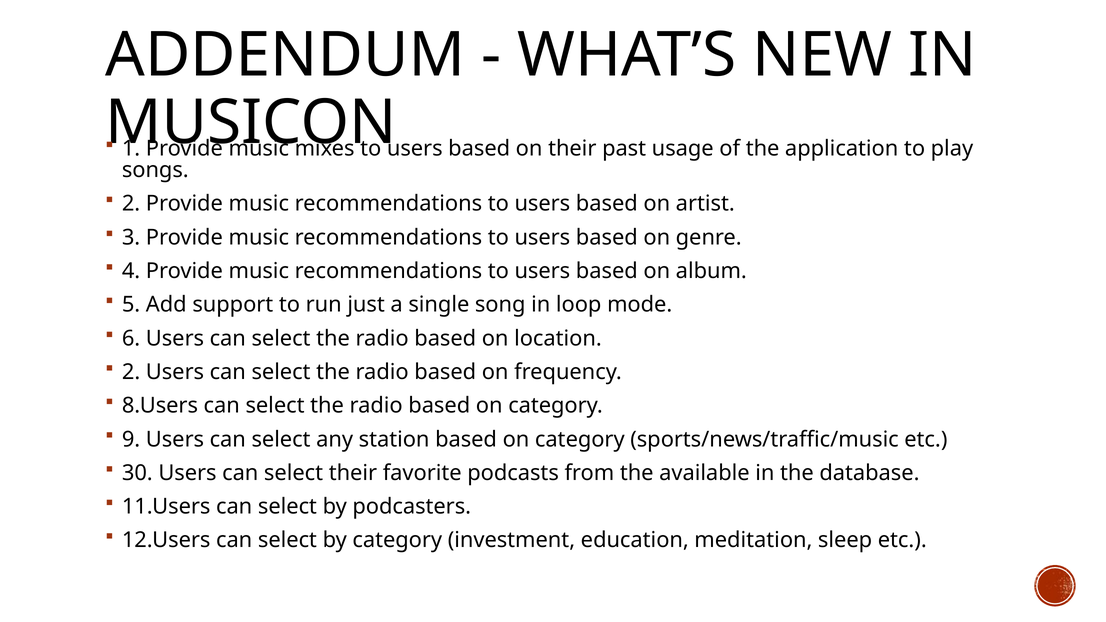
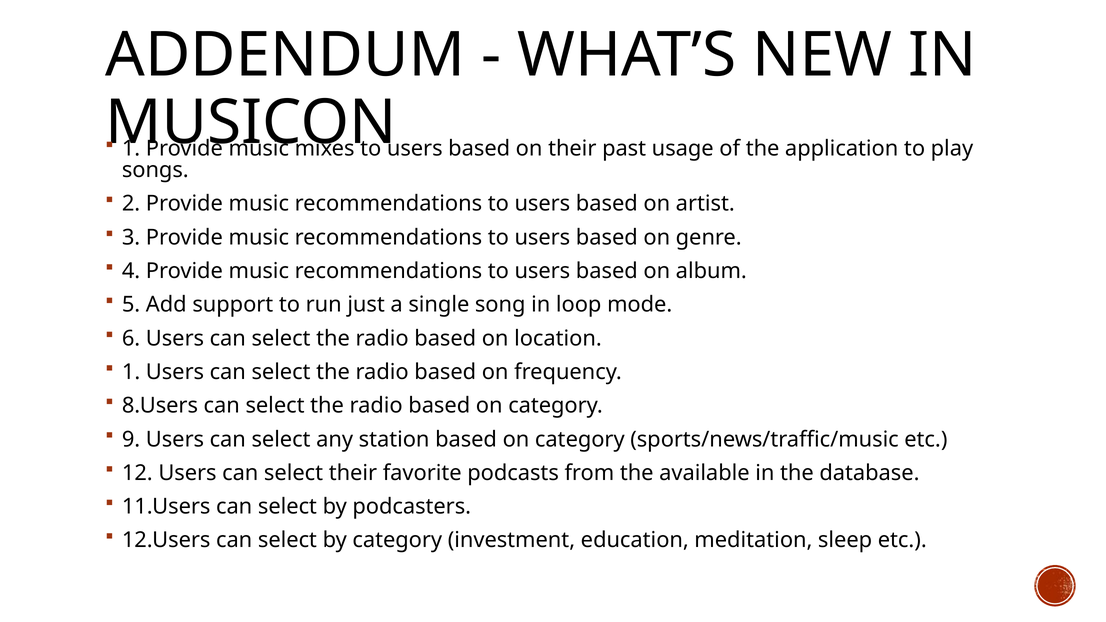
2 at (131, 372): 2 -> 1
30: 30 -> 12
